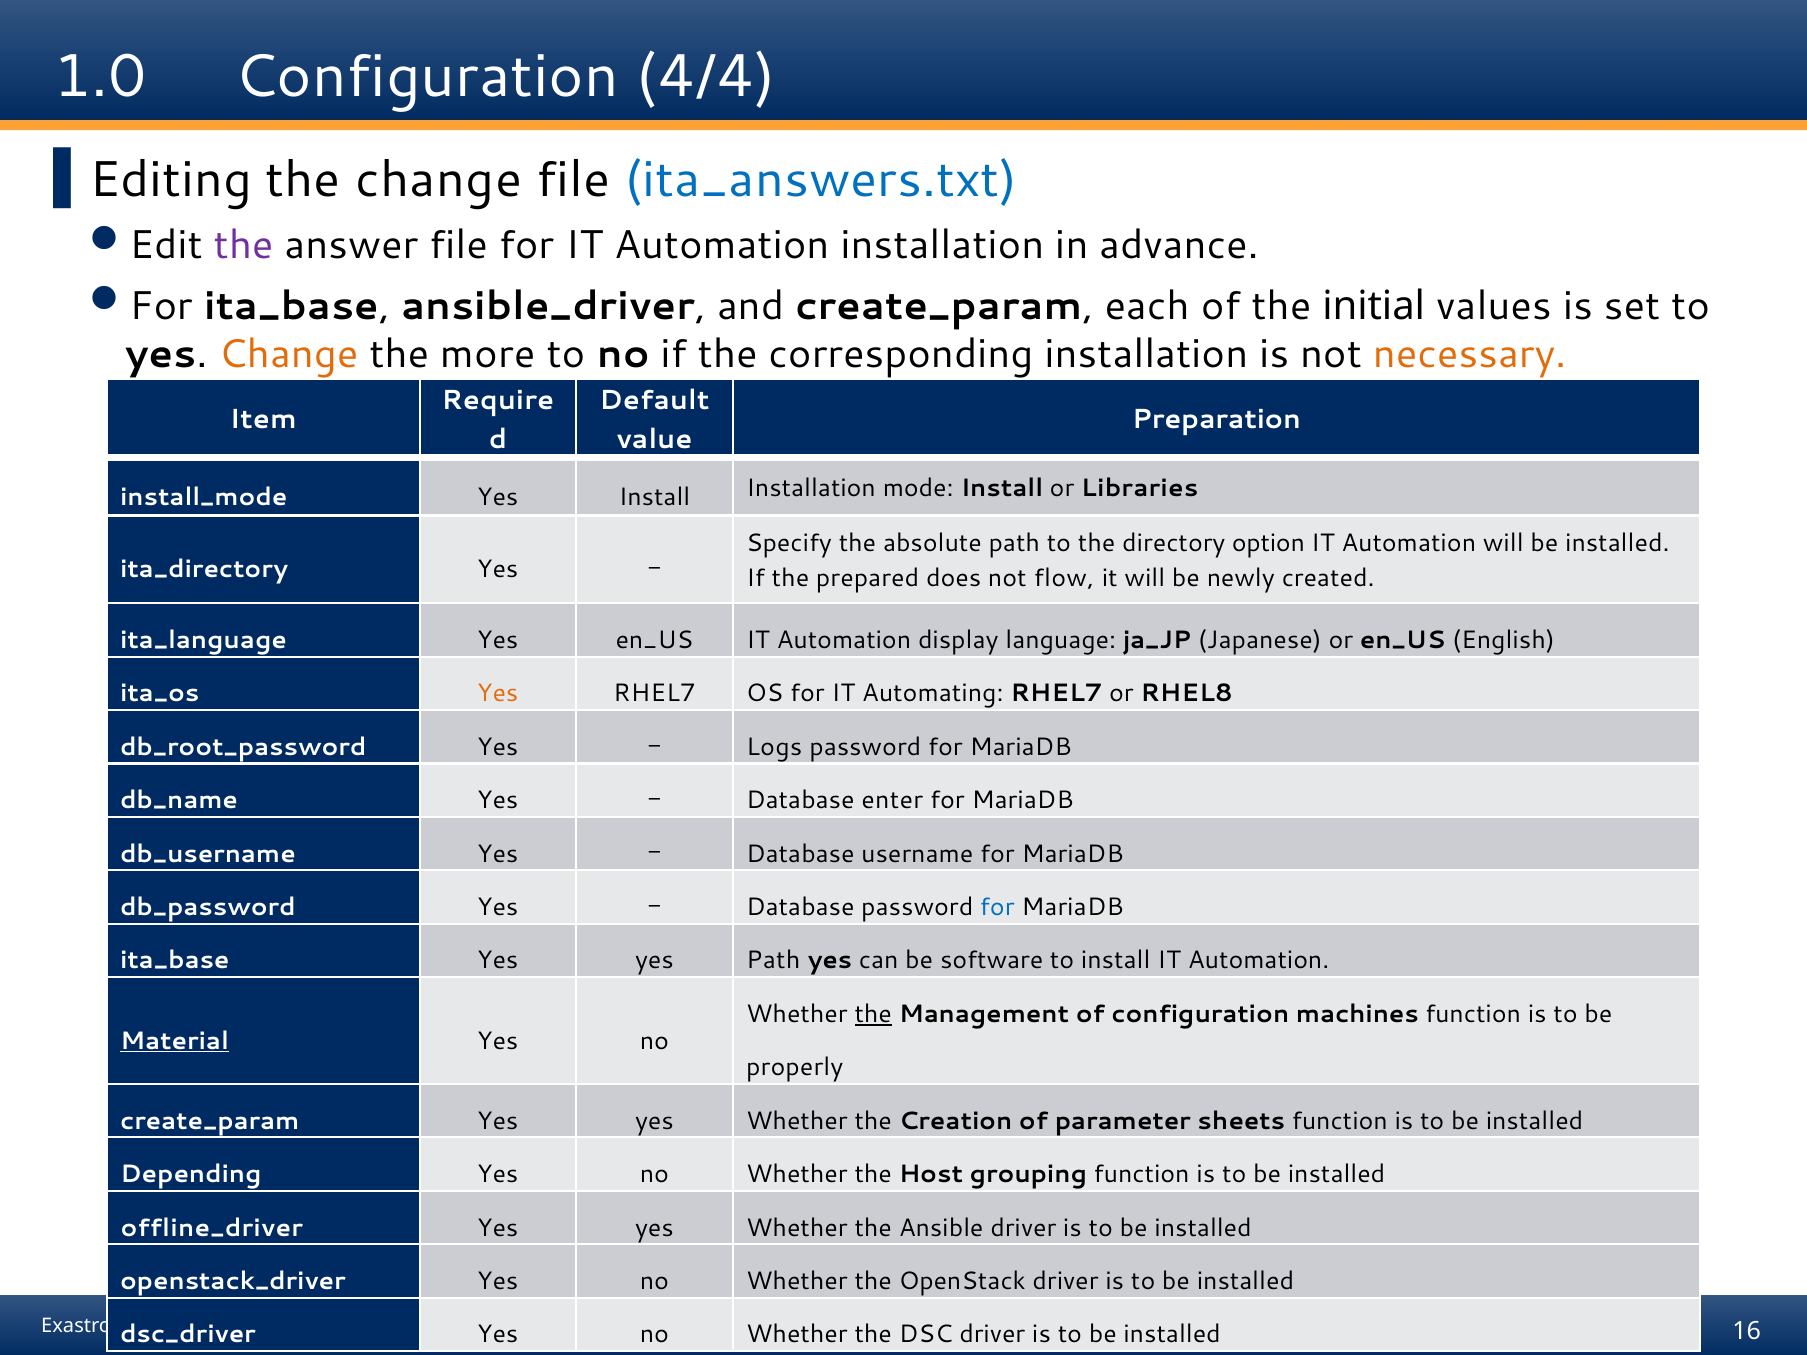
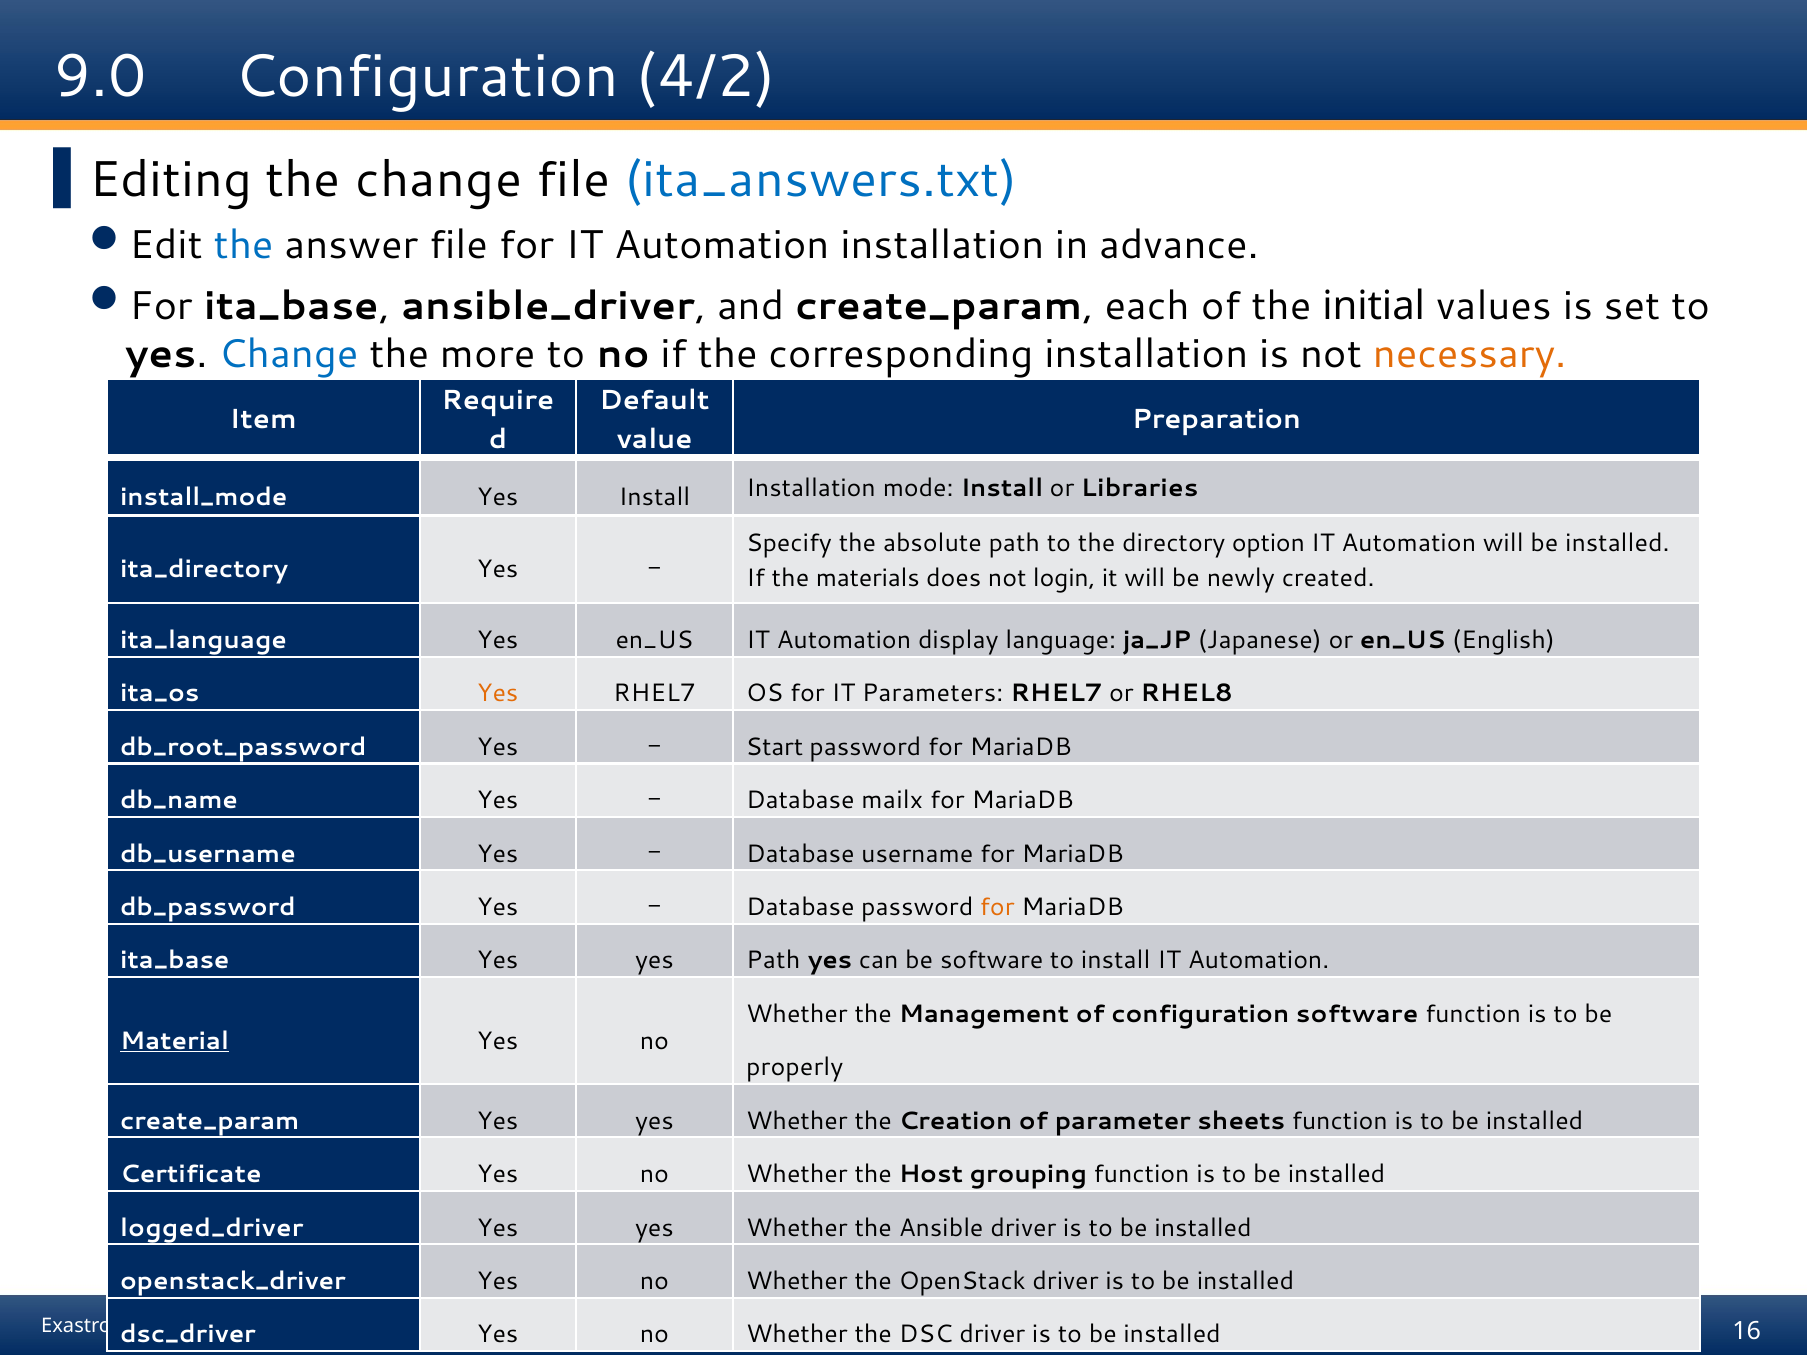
1.0: 1.0 -> 9.0
4/4: 4/4 -> 4/2
the at (244, 246) colour: purple -> blue
Change at (288, 354) colour: orange -> blue
prepared: prepared -> materials
flow: flow -> login
Automating: Automating -> Parameters
Logs: Logs -> Start
enter: enter -> mailx
for at (997, 907) colour: blue -> orange
the at (873, 1014) underline: present -> none
configuration machines: machines -> software
Depending: Depending -> Certificate
offline_driver: offline_driver -> logged_driver
